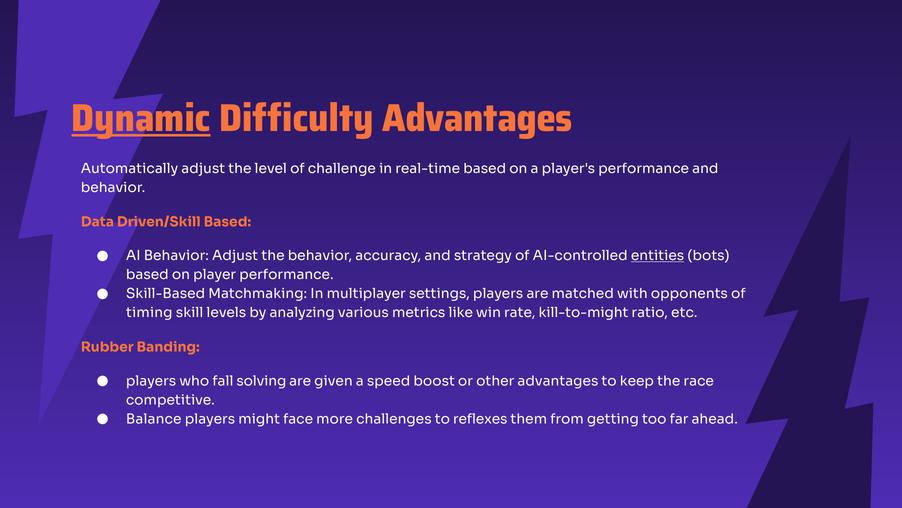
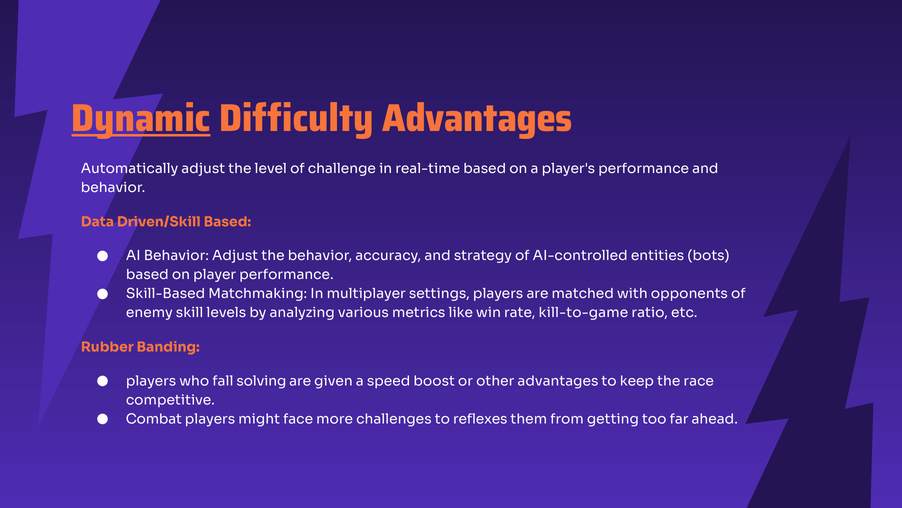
entities underline: present -> none
timing: timing -> enemy
kill-to-might: kill-to-might -> kill-to-game
Balance: Balance -> Combat
